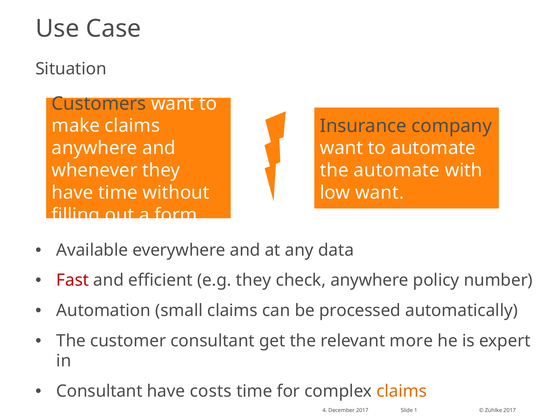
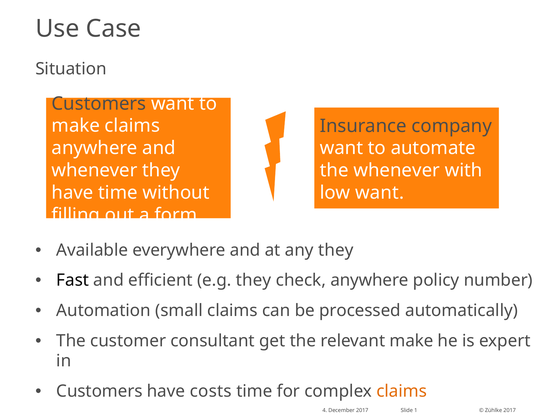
the automate: automate -> whenever
any data: data -> they
Fast colour: red -> black
relevant more: more -> make
Consultant at (99, 392): Consultant -> Customers
